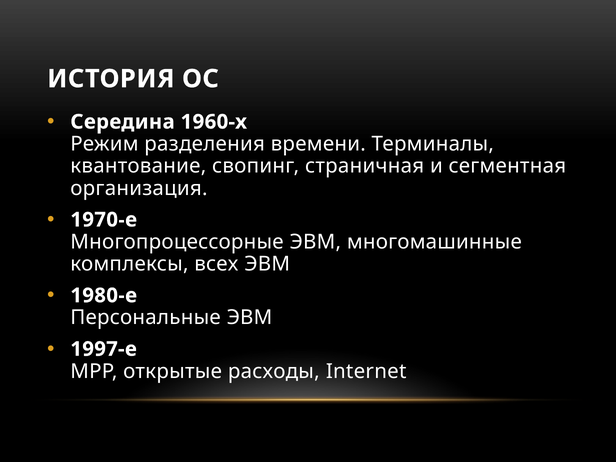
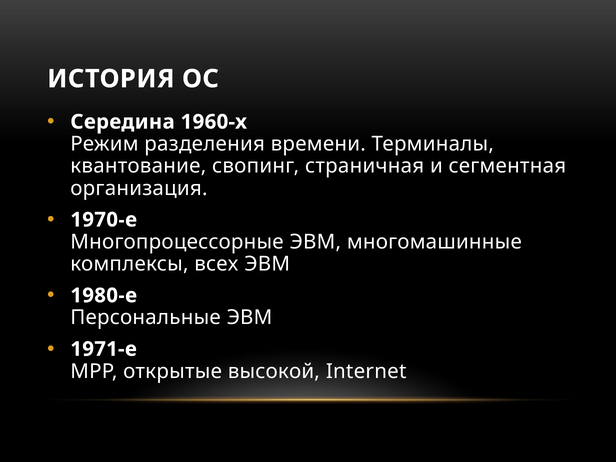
1997-е: 1997-е -> 1971-е
расходы: расходы -> высокой
